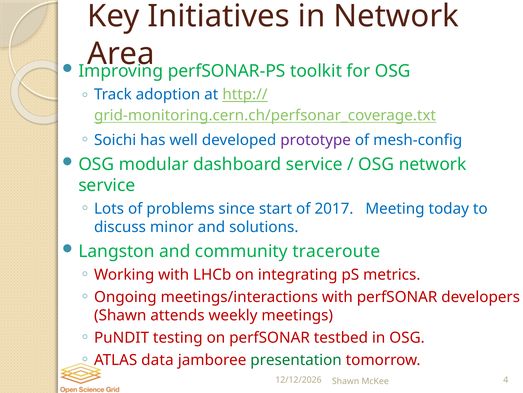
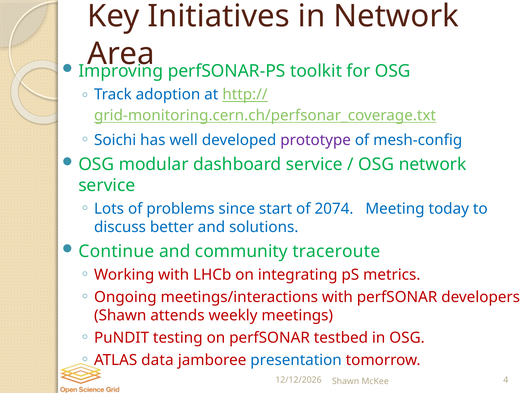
2017: 2017 -> 2074
minor: minor -> better
Langston: Langston -> Continue
presentation colour: green -> blue
